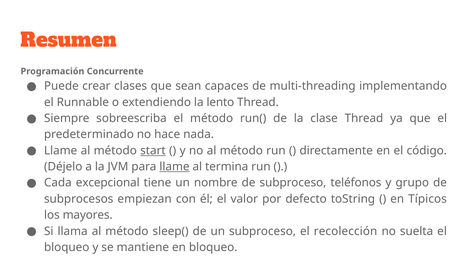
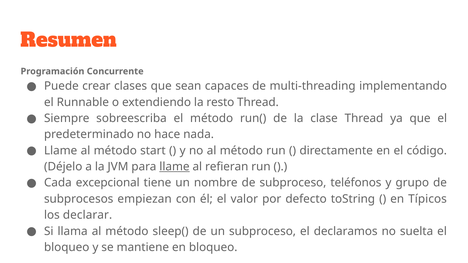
lento: lento -> resto
start underline: present -> none
termina: termina -> refieran
mayores: mayores -> declarar
recolección: recolección -> declaramos
